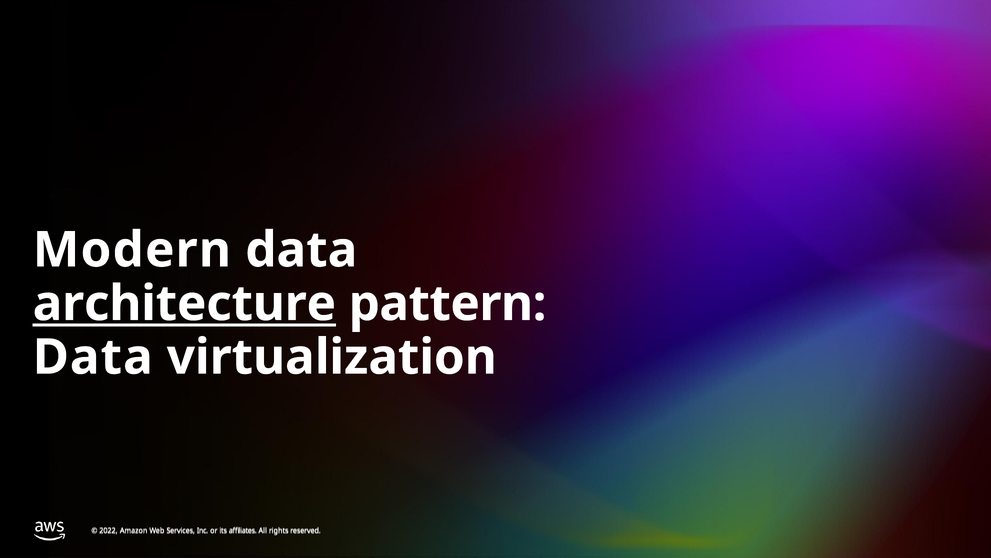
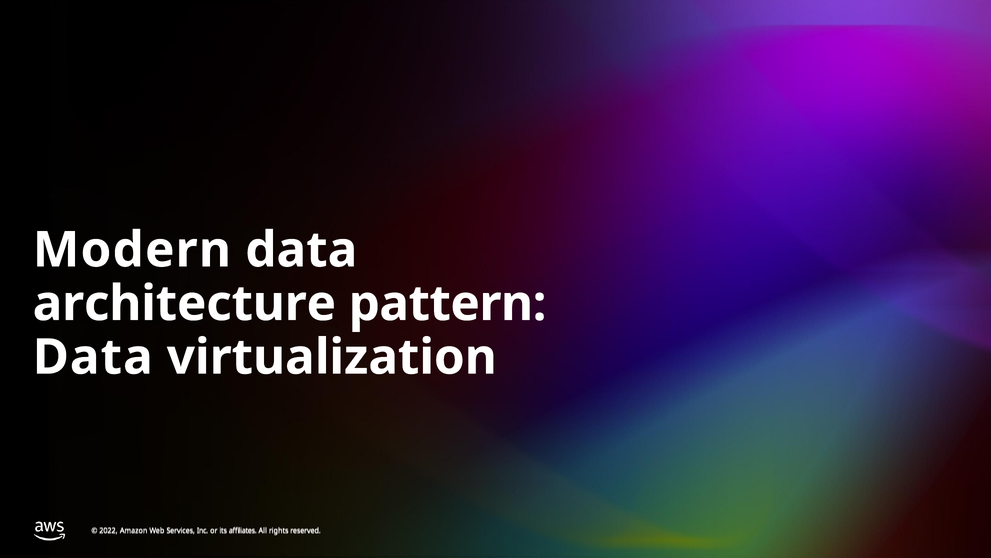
architecture underline: present -> none
